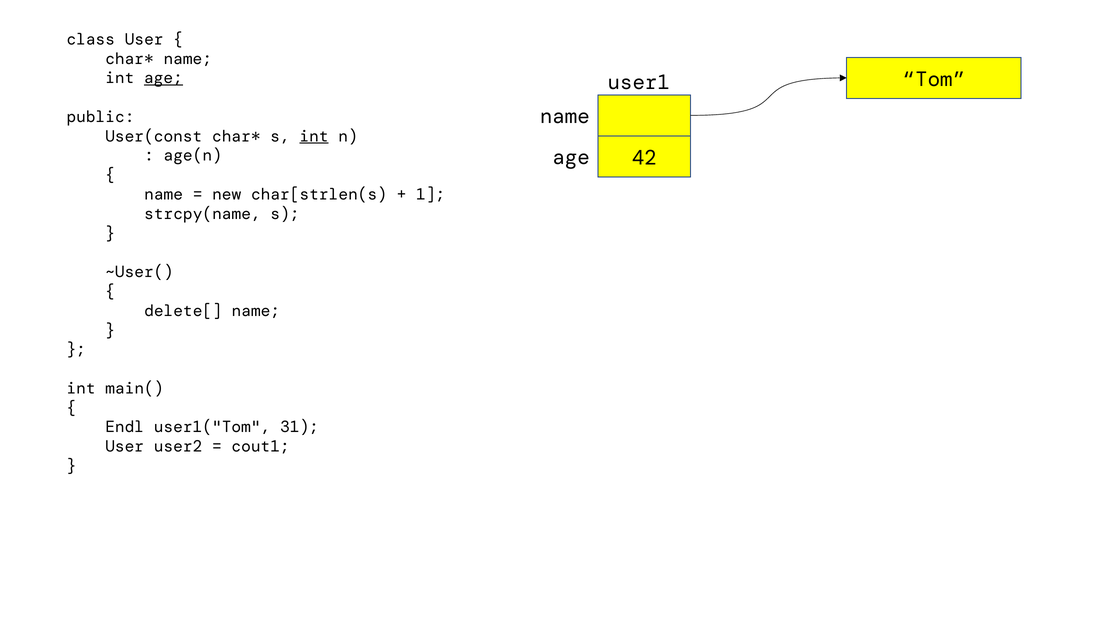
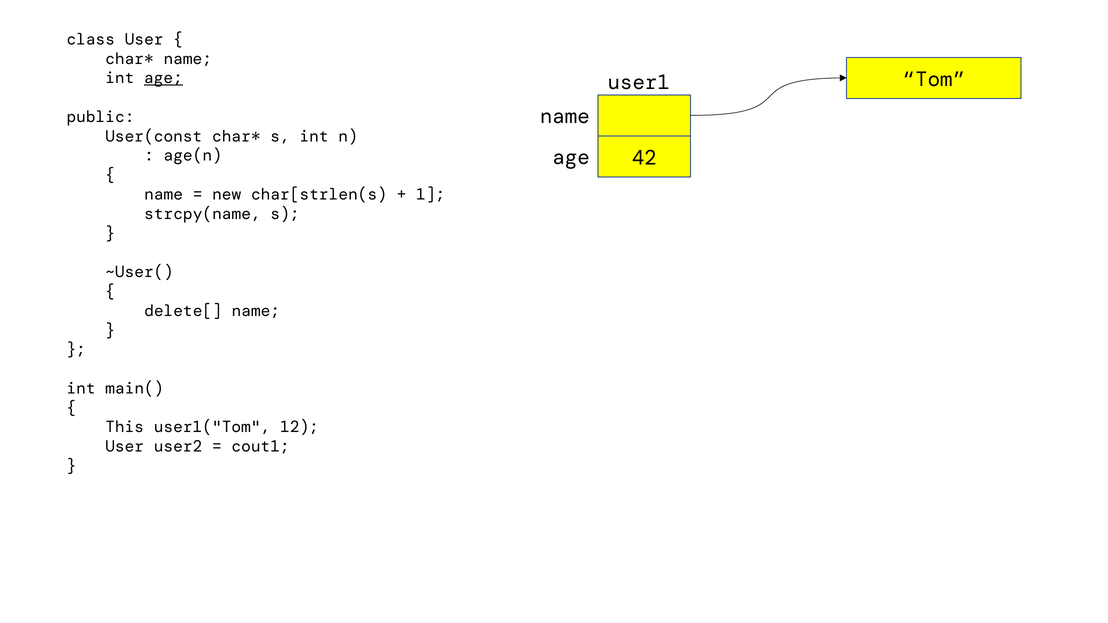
int at (314, 136) underline: present -> none
Endl: Endl -> This
31: 31 -> 12
